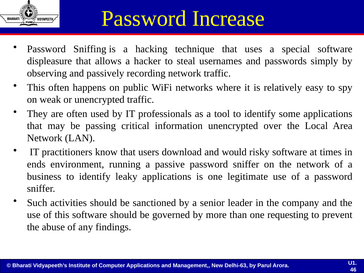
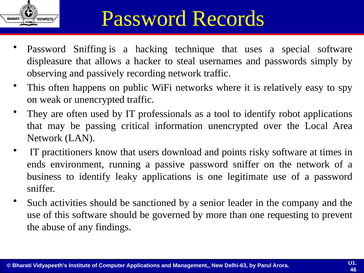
Increase: Increase -> Records
some: some -> robot
would: would -> points
